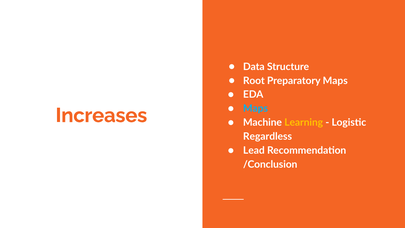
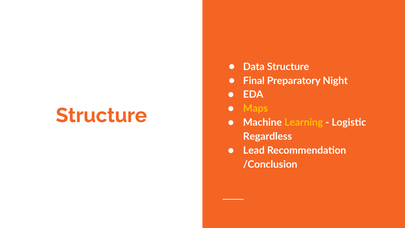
Root: Root -> Final
Preparatory Maps: Maps -> Night
Maps at (255, 109) colour: light blue -> yellow
Increases at (101, 115): Increases -> Structure
